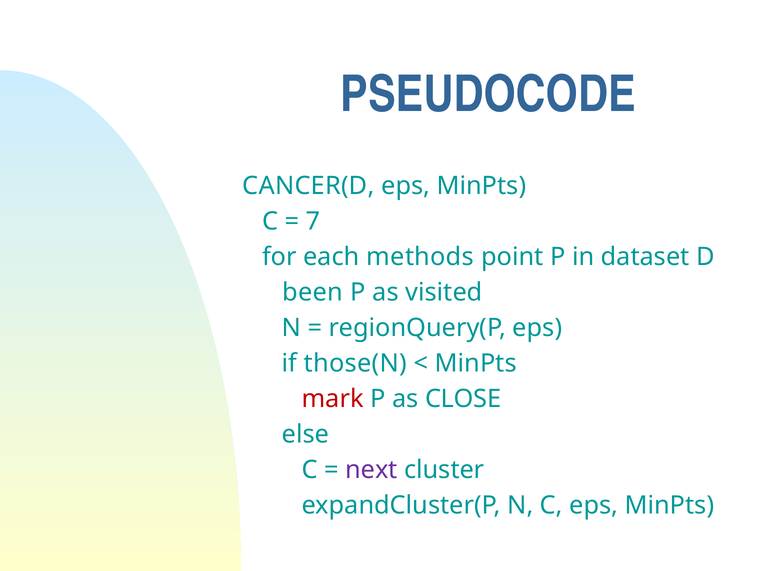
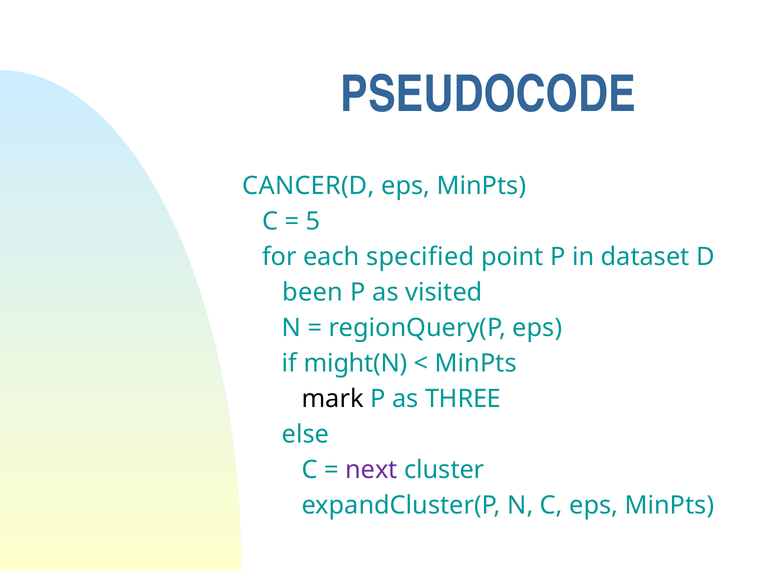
7: 7 -> 5
methods: methods -> specified
those(N: those(N -> might(N
mark colour: red -> black
CLOSE: CLOSE -> THREE
